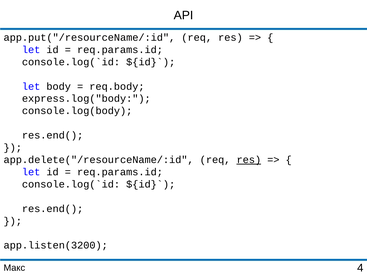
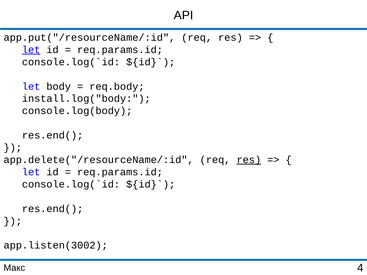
let at (31, 50) underline: none -> present
express.log("body: express.log("body -> install.log("body
app.listen(3200: app.listen(3200 -> app.listen(3002
